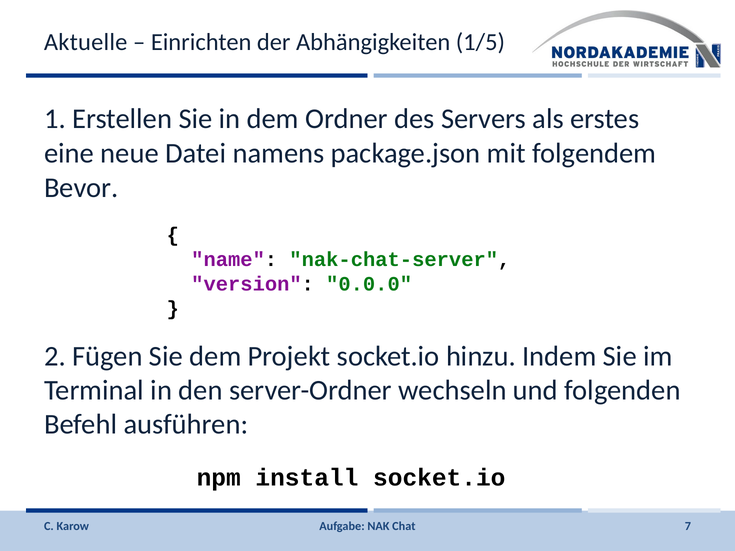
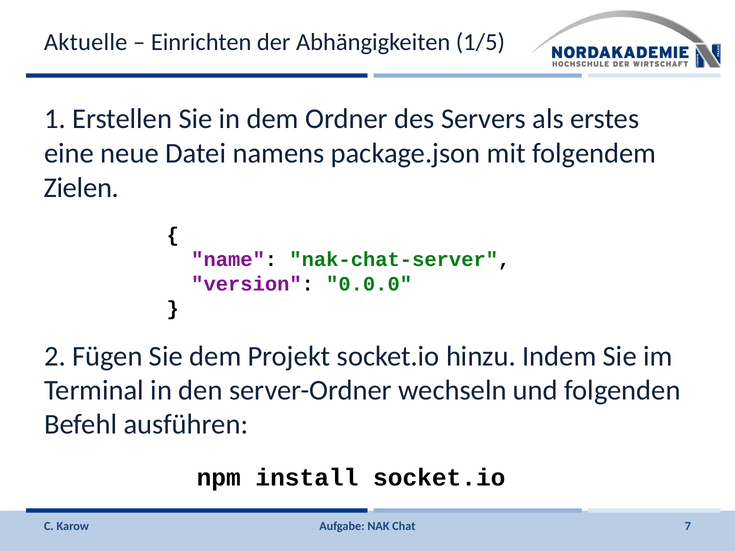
Bevor: Bevor -> Zielen
